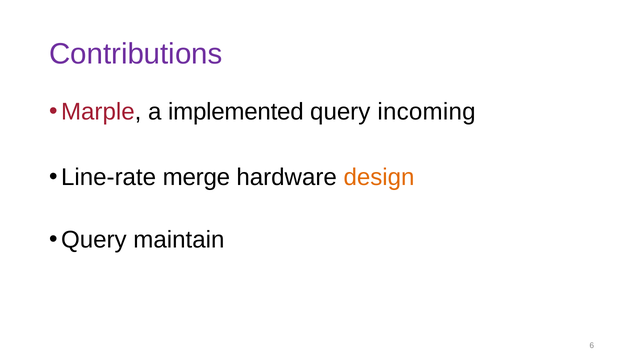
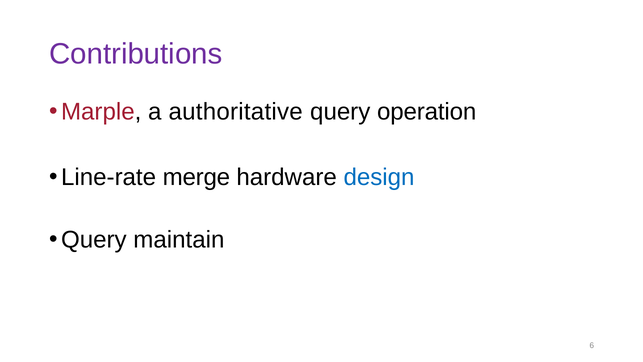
implemented: implemented -> authoritative
incoming: incoming -> operation
design colour: orange -> blue
